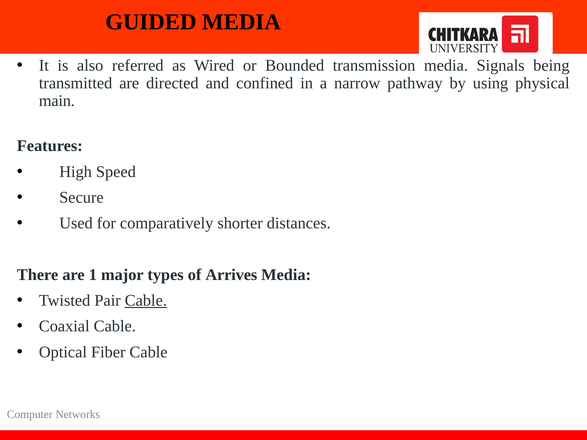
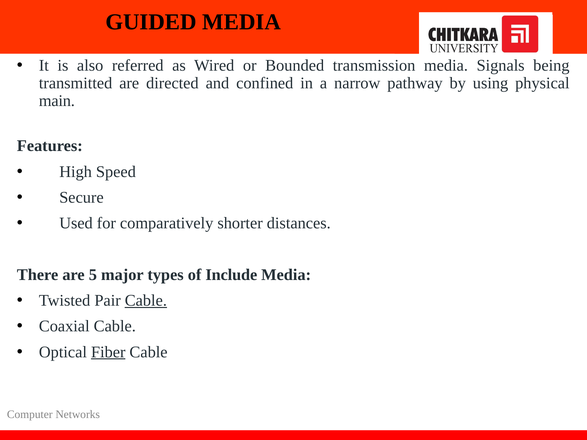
1: 1 -> 5
Arrives: Arrives -> Include
Fiber underline: none -> present
